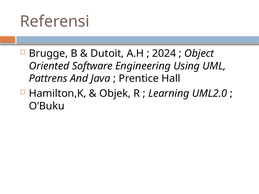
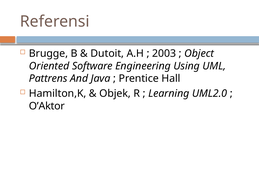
2024: 2024 -> 2003
O’Buku: O’Buku -> O’Aktor
